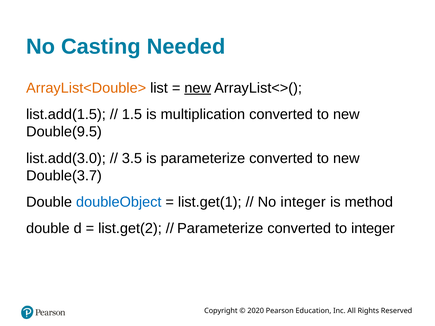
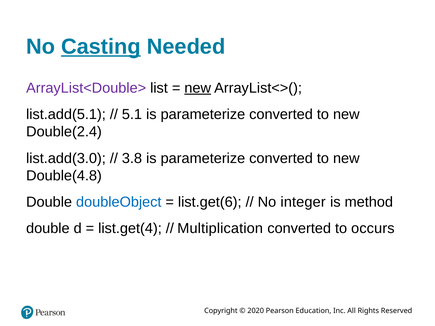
Casting underline: none -> present
ArrayList<Double> colour: orange -> purple
list.add(1.5: list.add(1.5 -> list.add(5.1
1.5: 1.5 -> 5.1
multiplication at (203, 114): multiplication -> parameterize
Double(9.5: Double(9.5 -> Double(2.4
3.5: 3.5 -> 3.8
Double(3.7: Double(3.7 -> Double(4.8
list.get(1: list.get(1 -> list.get(6
list.get(2: list.get(2 -> list.get(4
Parameterize at (220, 229): Parameterize -> Multiplication
to integer: integer -> occurs
